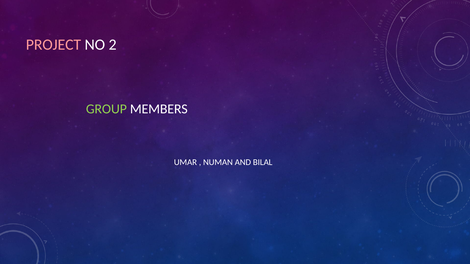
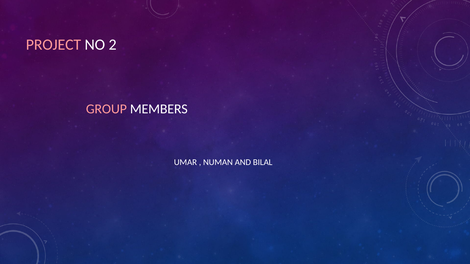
GROUP colour: light green -> pink
